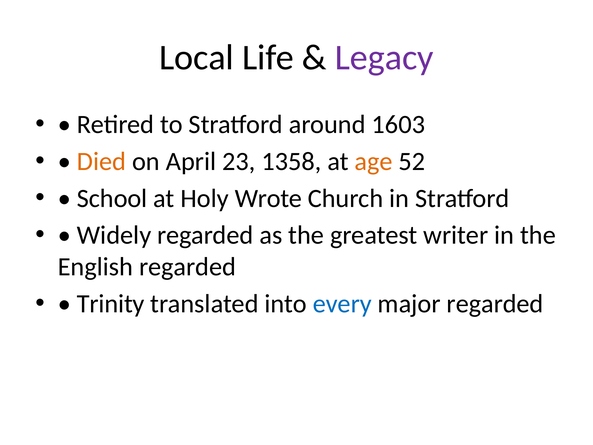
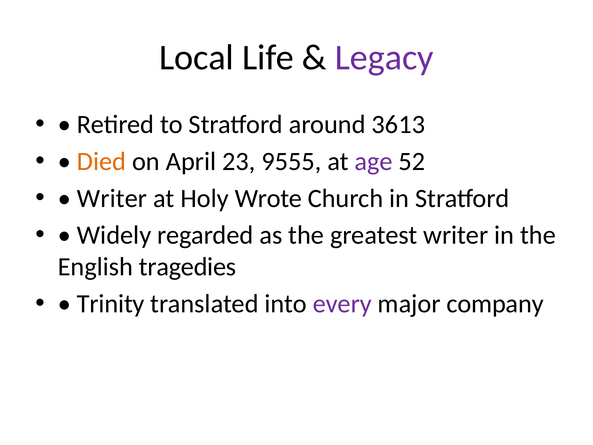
1603: 1603 -> 3613
1358: 1358 -> 9555
age colour: orange -> purple
School at (112, 198): School -> Writer
English regarded: regarded -> tragedies
every colour: blue -> purple
major regarded: regarded -> company
